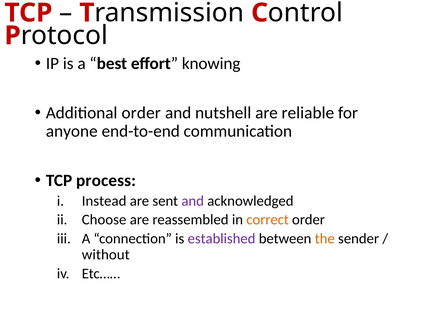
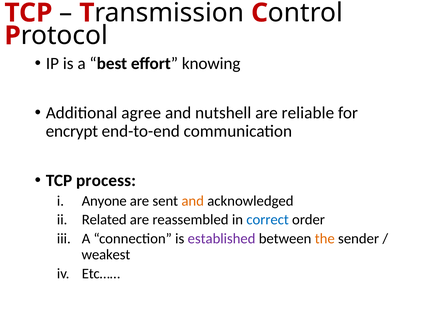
Additional order: order -> agree
anyone: anyone -> encrypt
Instead: Instead -> Anyone
and at (193, 201) colour: purple -> orange
Choose: Choose -> Related
correct colour: orange -> blue
without: without -> weakest
